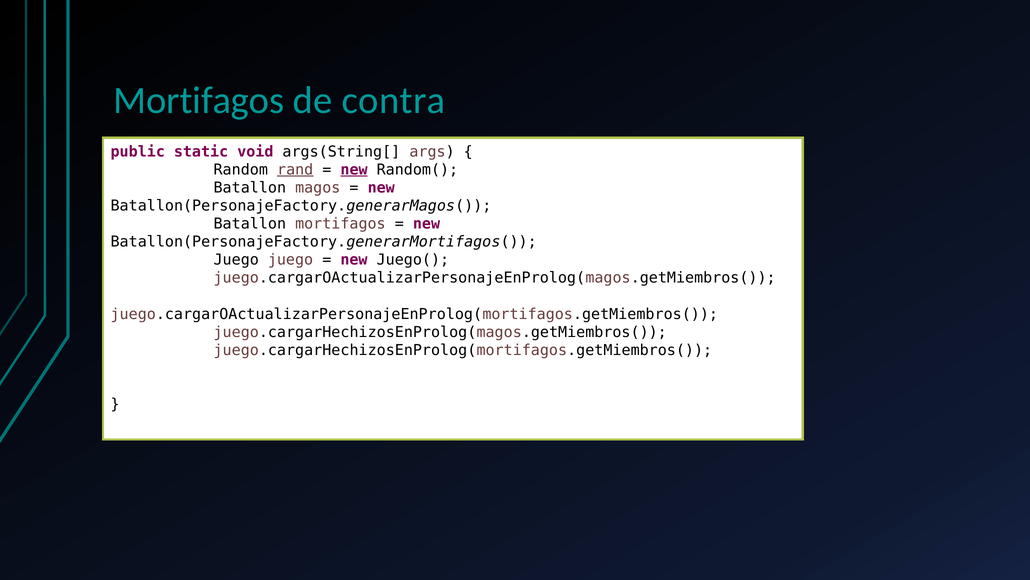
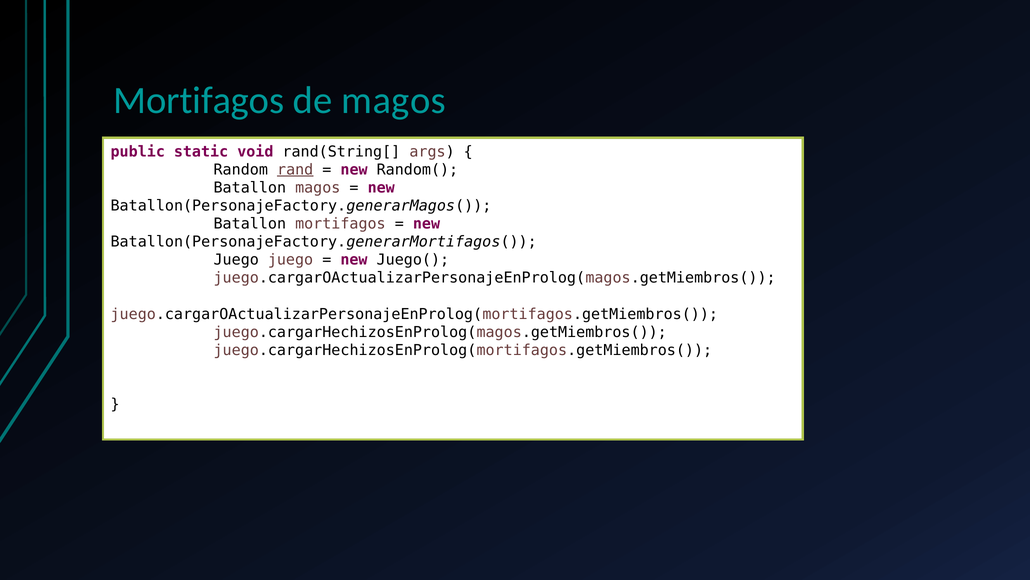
de contra: contra -> magos
args(String[: args(String[ -> rand(String[
new at (354, 170) underline: present -> none
